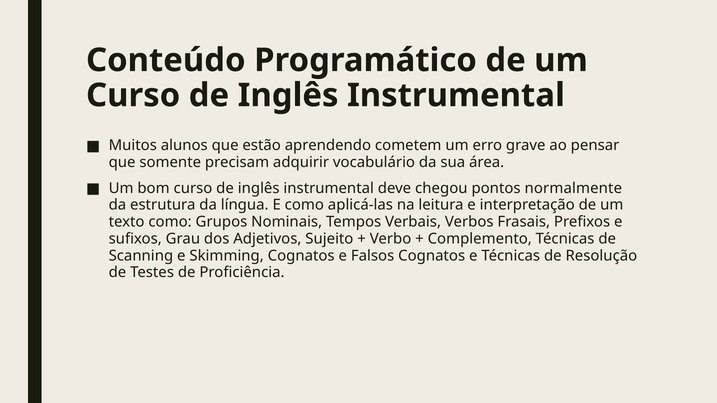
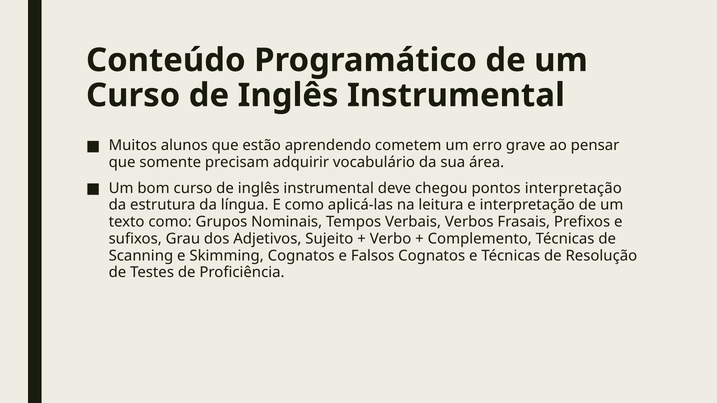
pontos normalmente: normalmente -> interpretação
